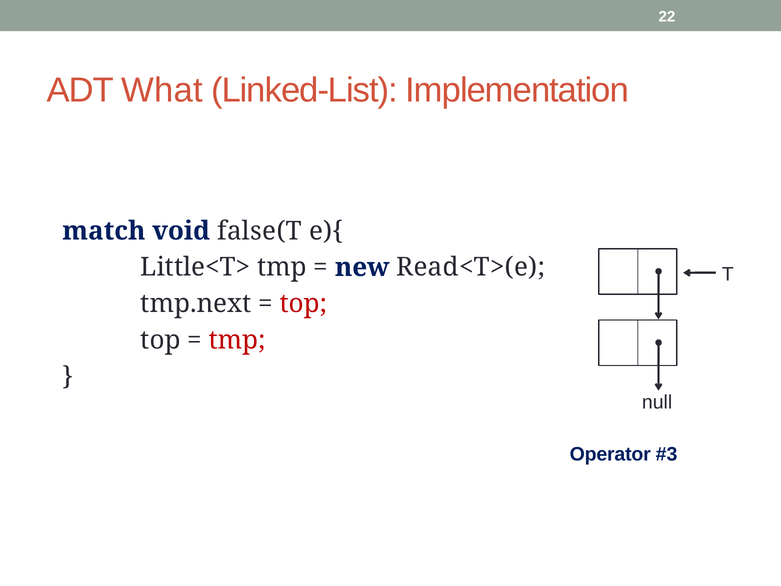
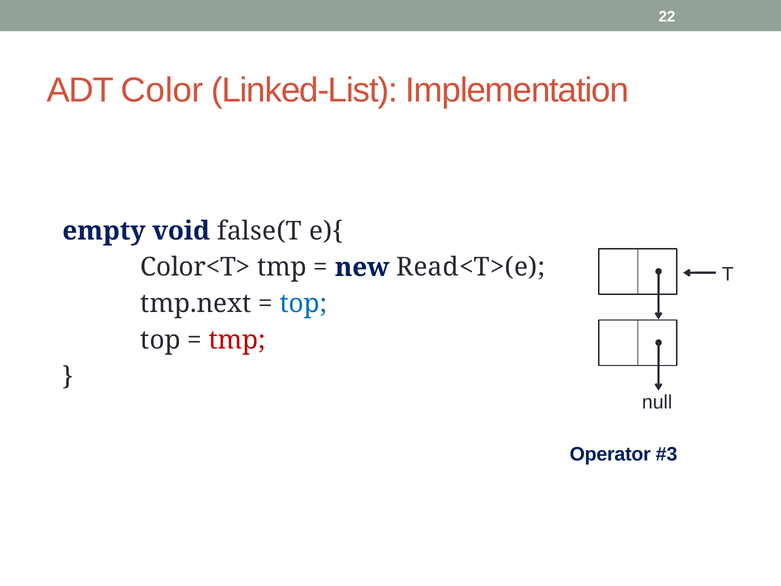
What: What -> Color
match: match -> empty
Little<T>: Little<T> -> Color<T>
top at (303, 304) colour: red -> blue
